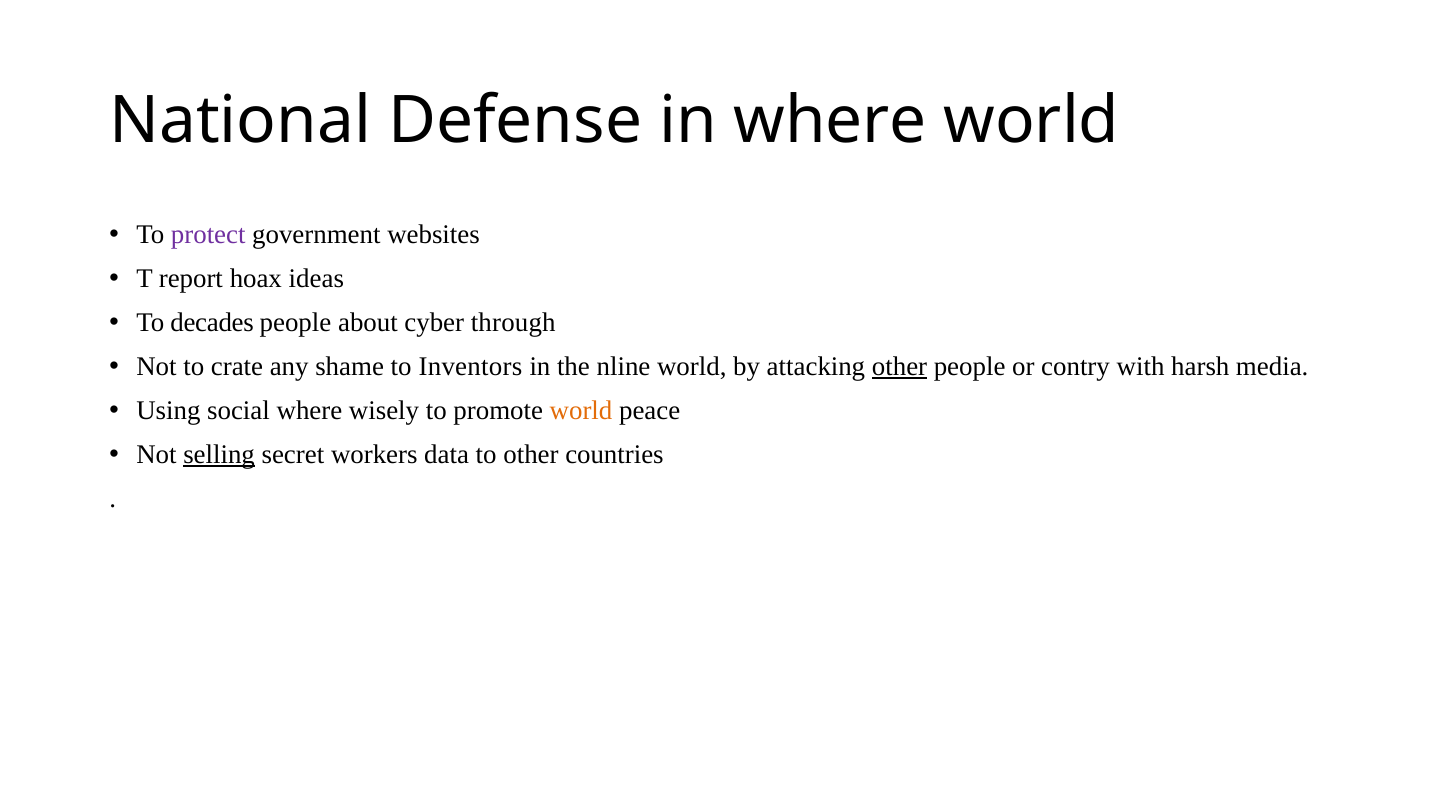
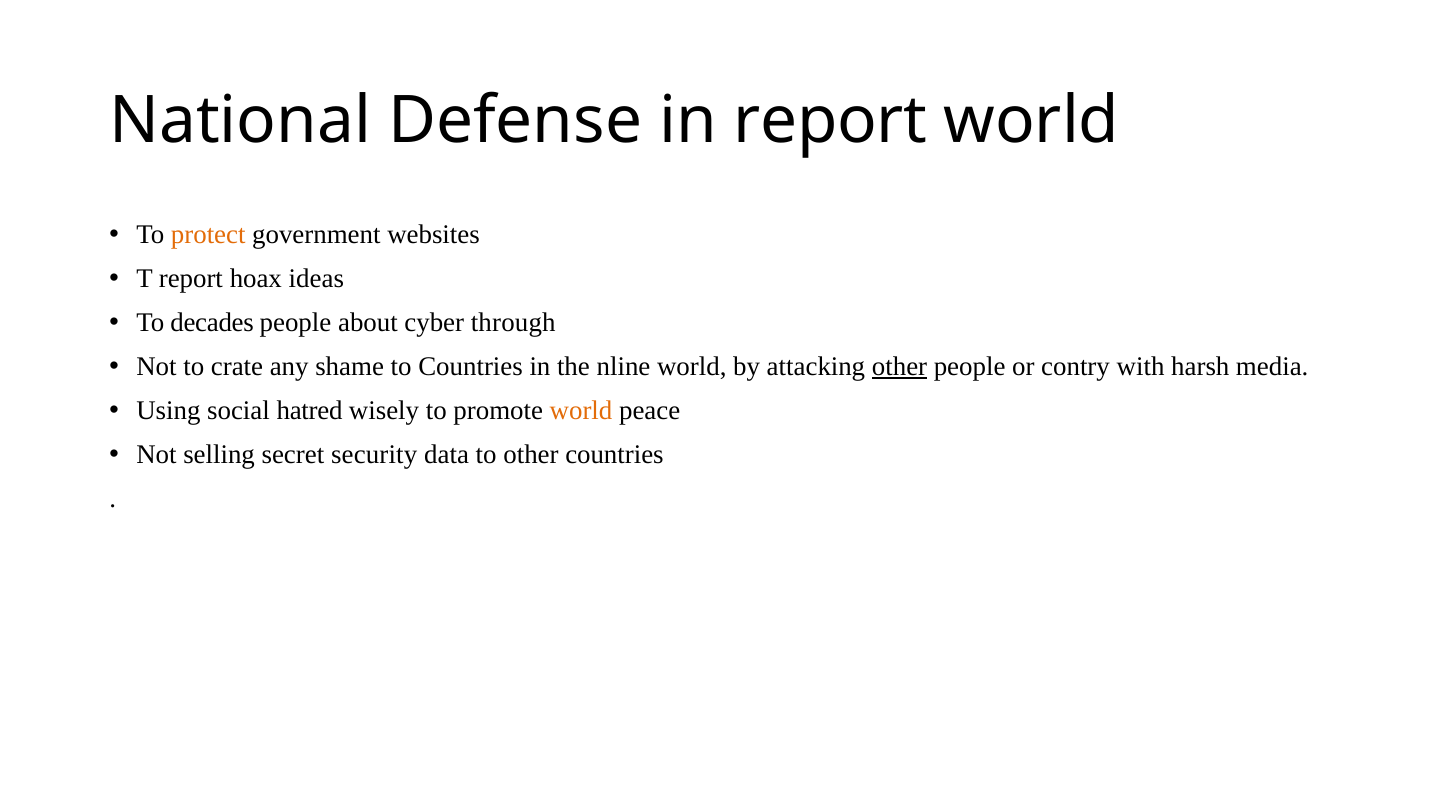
in where: where -> report
protect colour: purple -> orange
to Inventors: Inventors -> Countries
social where: where -> hatred
selling underline: present -> none
workers: workers -> security
